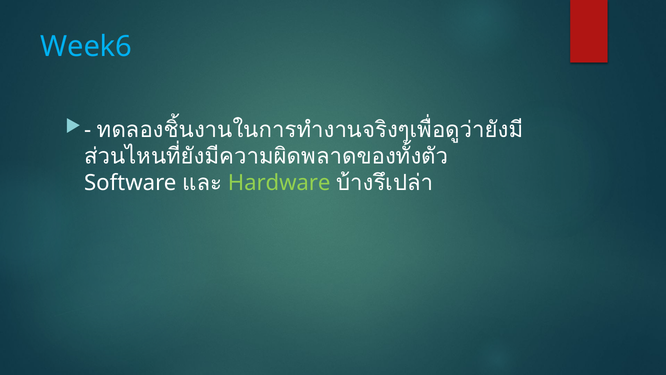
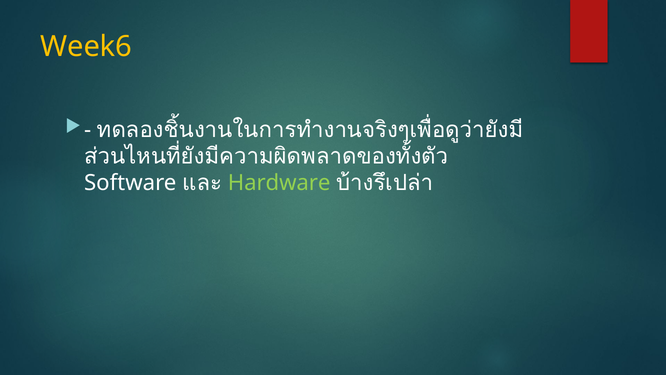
Week6 colour: light blue -> yellow
